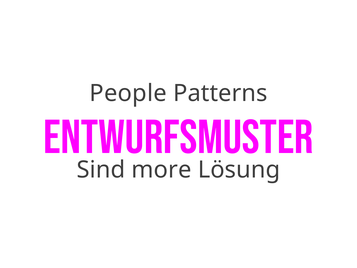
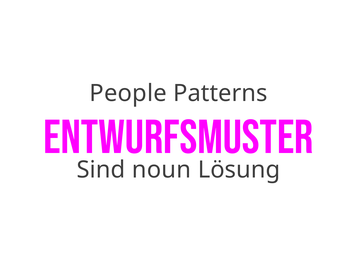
more: more -> noun
